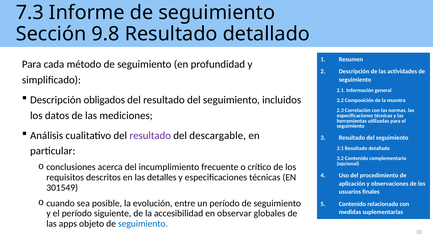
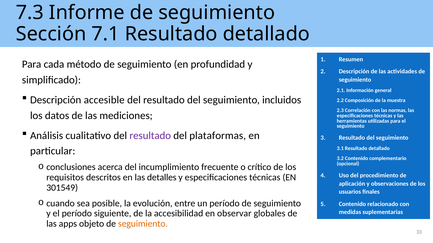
9.8: 9.8 -> 7.1
obligados: obligados -> accesible
descargable: descargable -> plataformas
seguimiento at (143, 224) colour: blue -> orange
